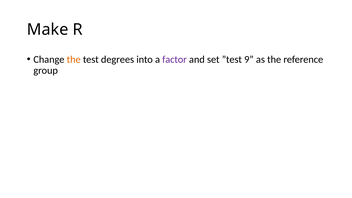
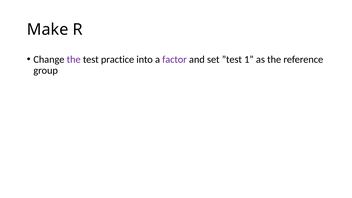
the at (74, 60) colour: orange -> purple
degrees: degrees -> practice
9: 9 -> 1
